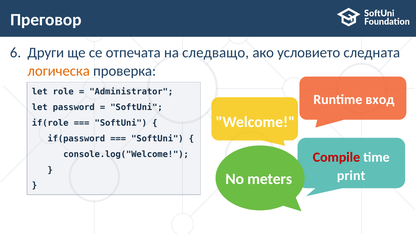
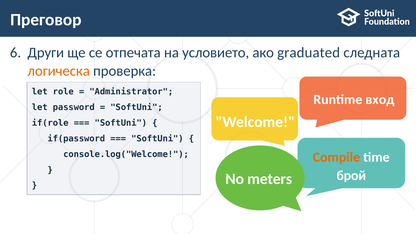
следващо: следващо -> условието
условието: условието -> graduated
Compile colour: red -> orange
print: print -> брой
